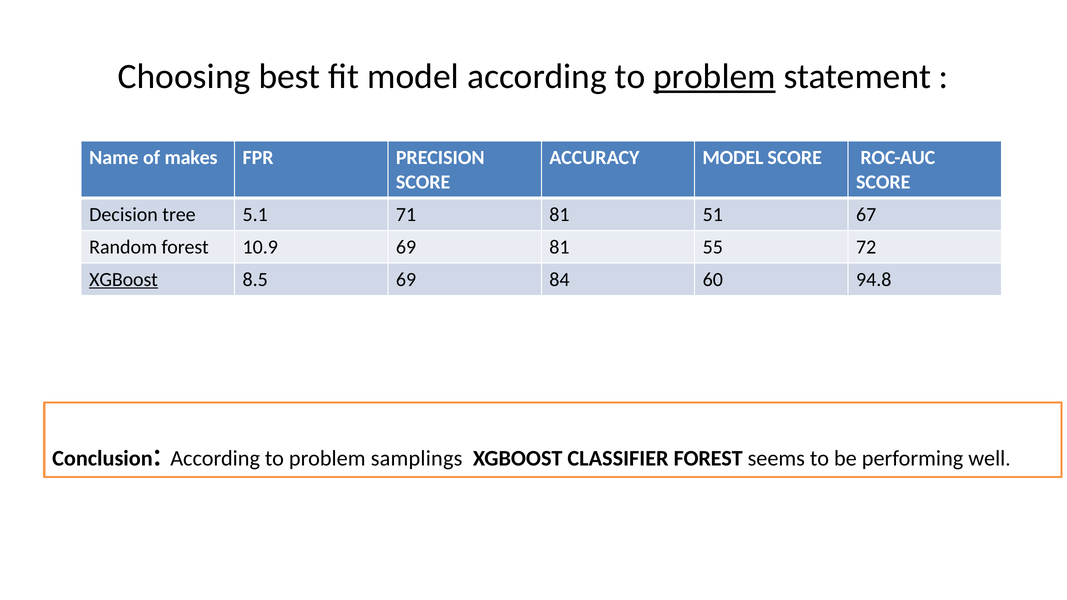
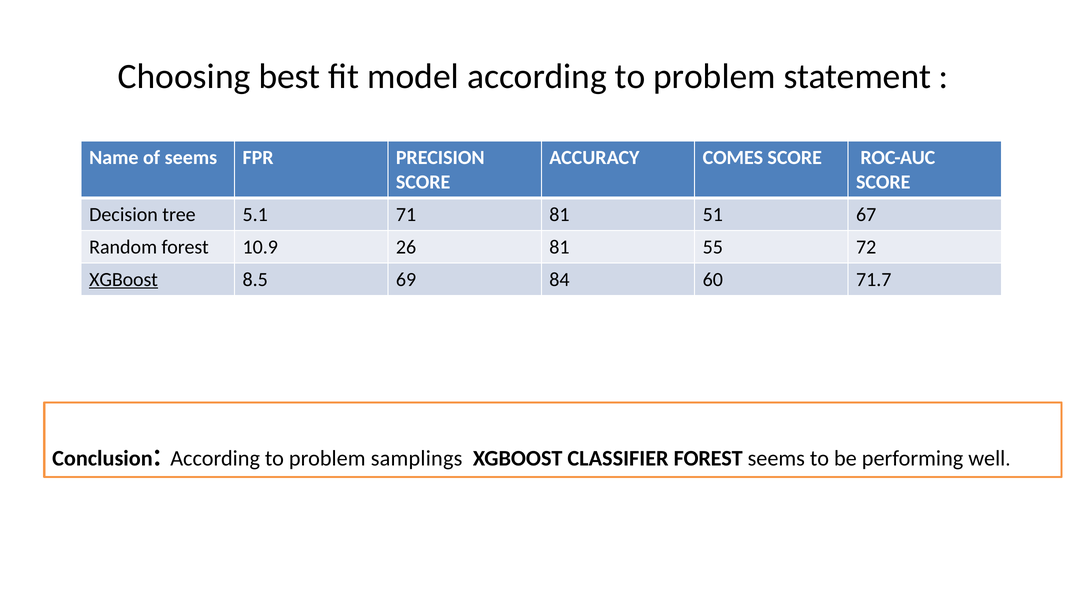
problem at (714, 77) underline: present -> none
of makes: makes -> seems
ACCURACY MODEL: MODEL -> COMES
10.9 69: 69 -> 26
94.8: 94.8 -> 71.7
